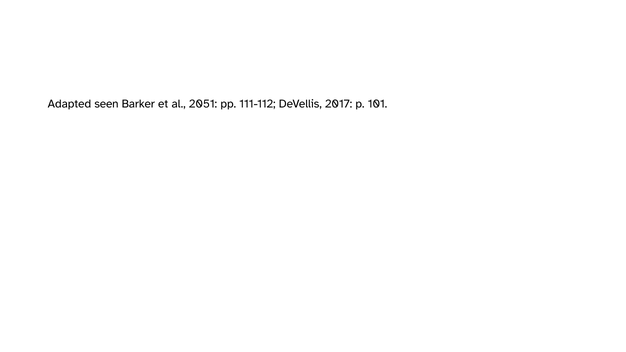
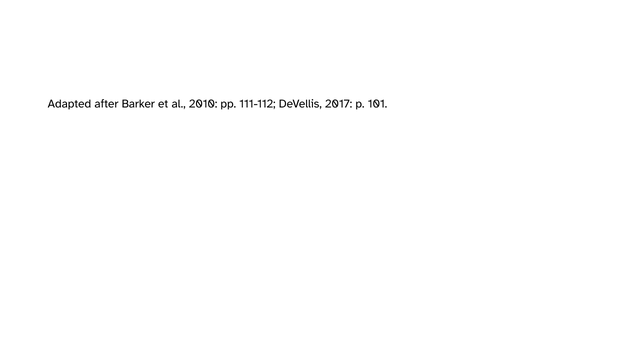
seen: seen -> after
2051: 2051 -> 2010
